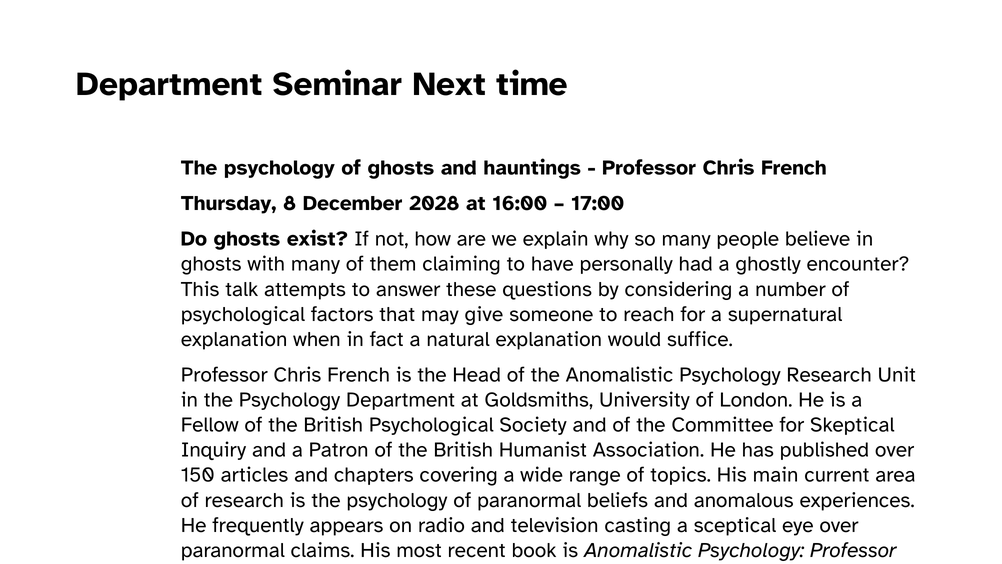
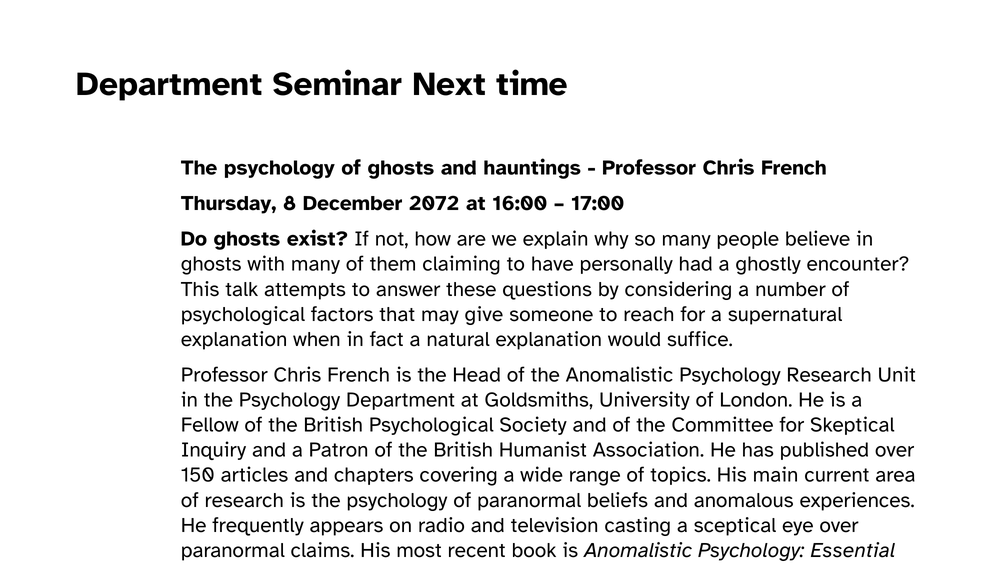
2028: 2028 -> 2072
Psychology Professor: Professor -> Essential
